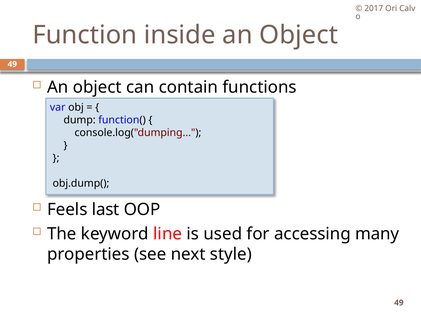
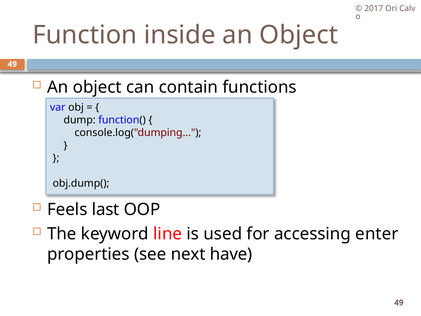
many: many -> enter
style: style -> have
